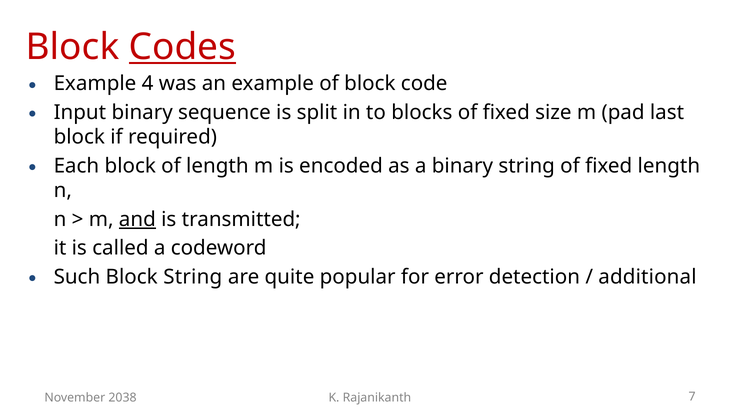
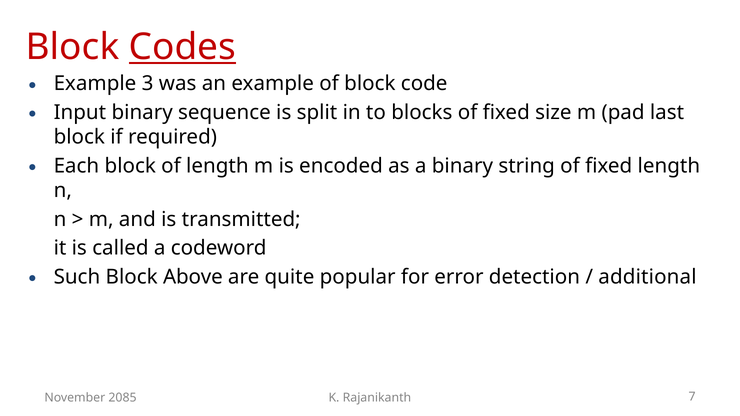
4: 4 -> 3
and underline: present -> none
Block String: String -> Above
2038: 2038 -> 2085
